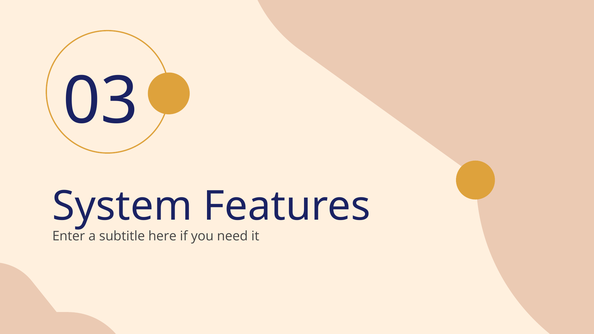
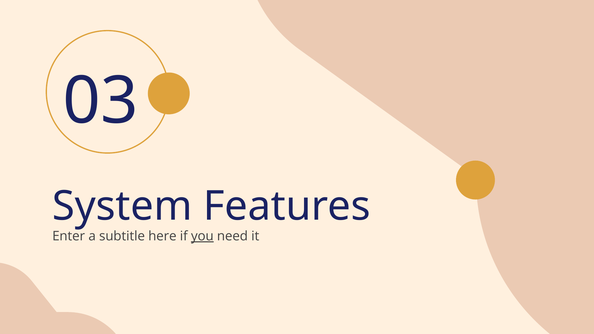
you underline: none -> present
